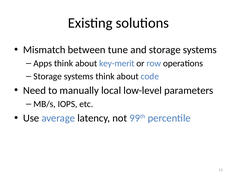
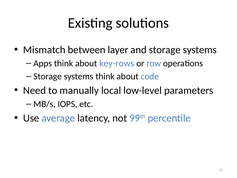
tune: tune -> layer
key-merit: key-merit -> key-rows
